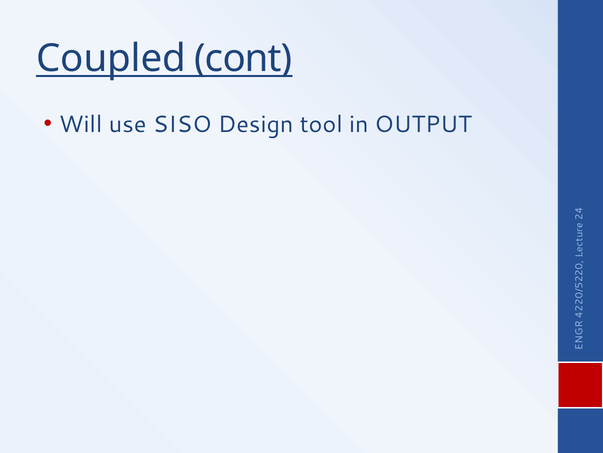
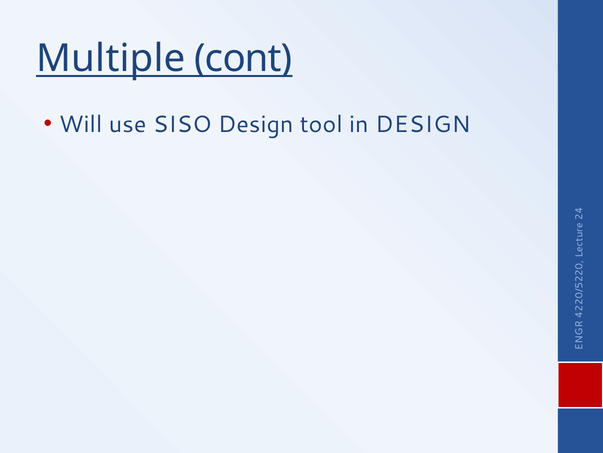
Coupled: Coupled -> Multiple
in OUTPUT: OUTPUT -> DESIGN
